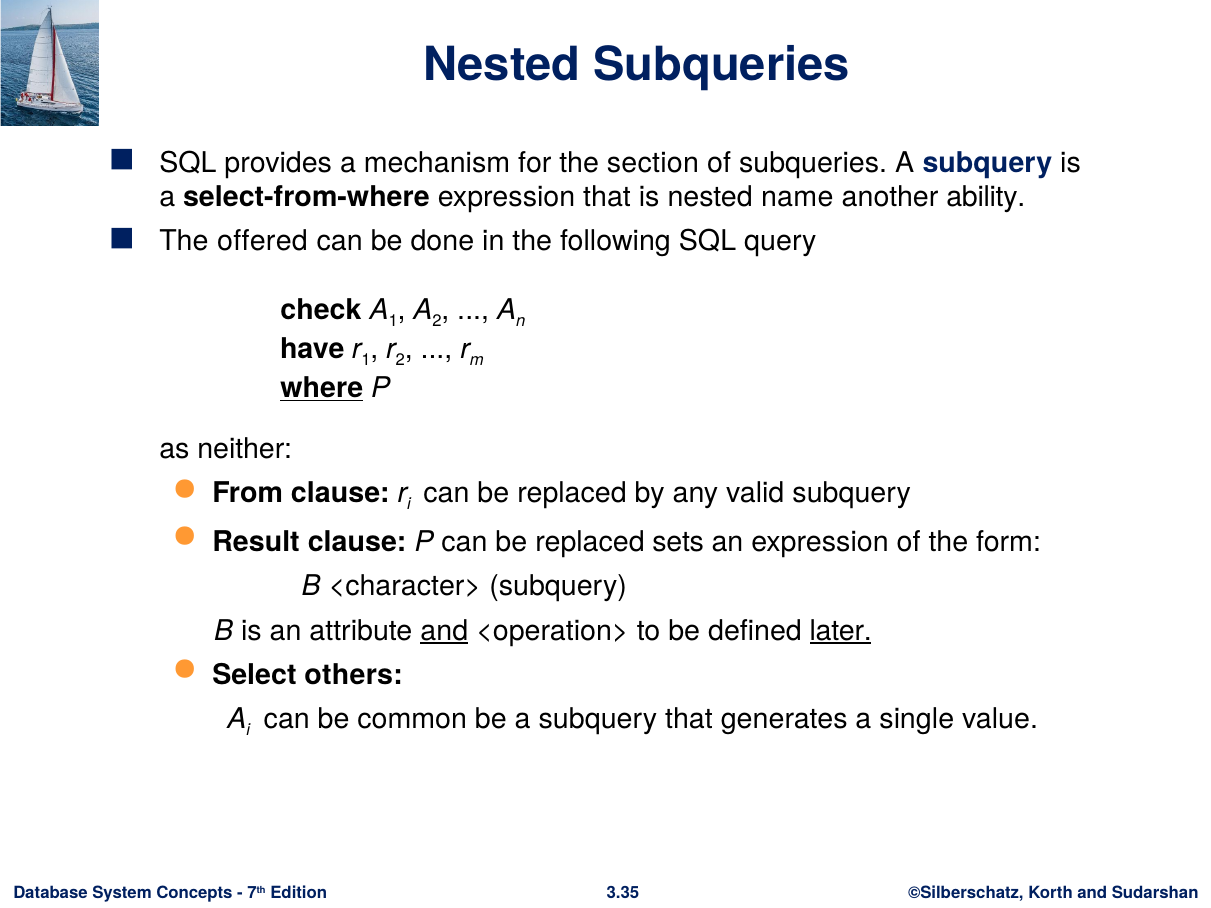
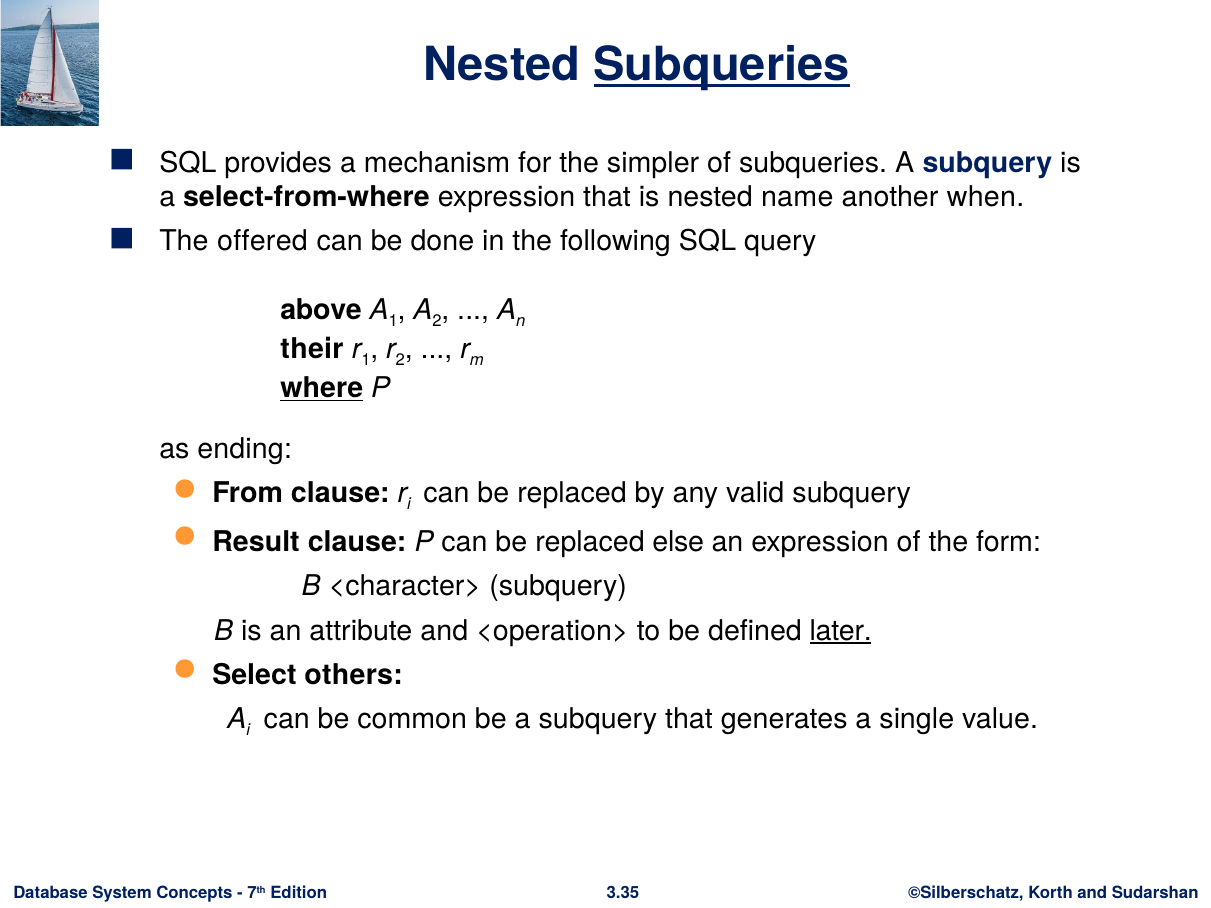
Subqueries at (722, 65) underline: none -> present
section: section -> simpler
ability: ability -> when
check: check -> above
have: have -> their
neither: neither -> ending
sets: sets -> else
and at (444, 631) underline: present -> none
